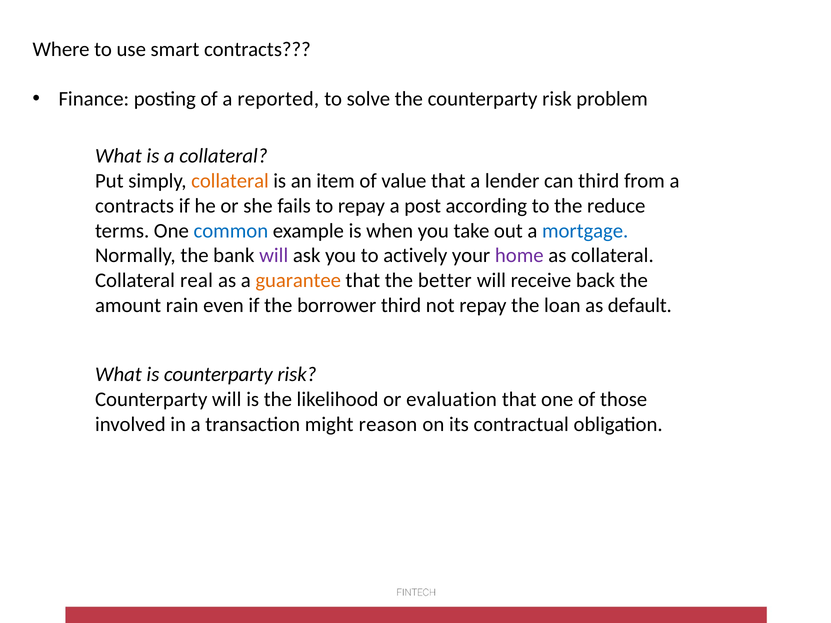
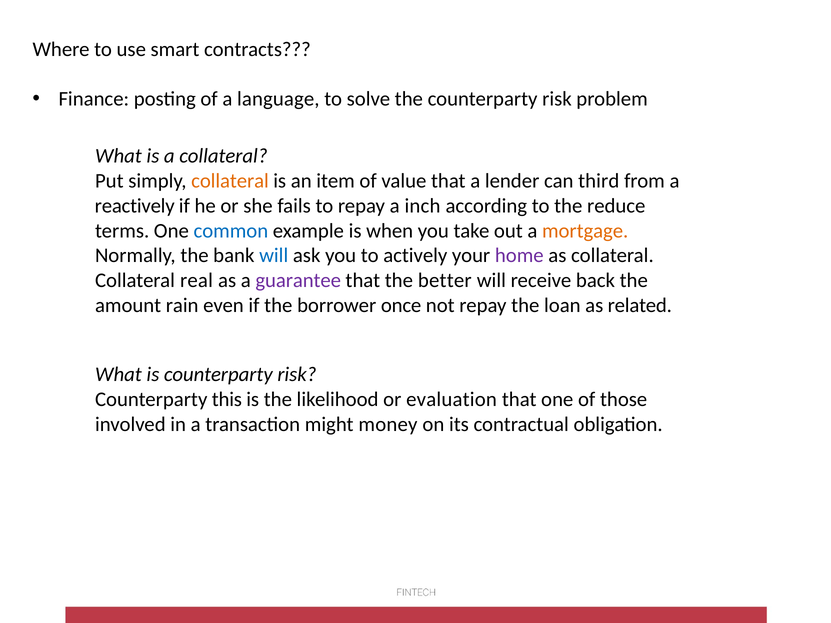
reported: reported -> language
contracts at (135, 206): contracts -> reactively
post: post -> inch
mortgage colour: blue -> orange
will at (274, 256) colour: purple -> blue
guarantee colour: orange -> purple
borrower third: third -> once
default: default -> related
Counterparty will: will -> this
reason: reason -> money
